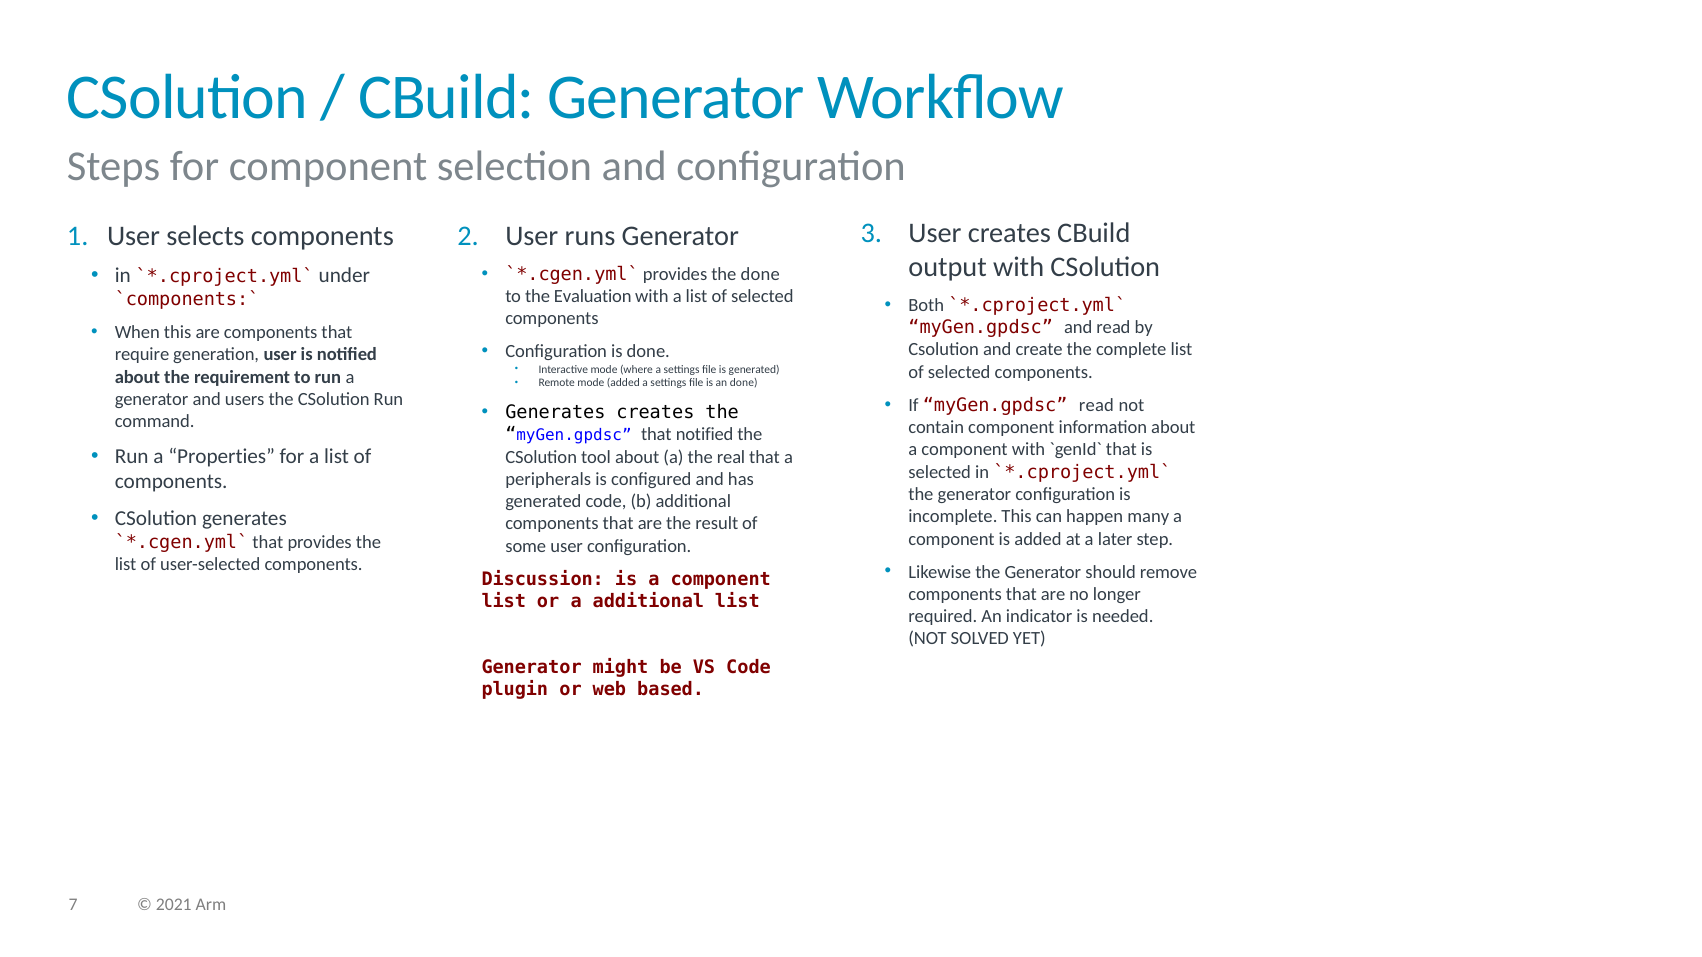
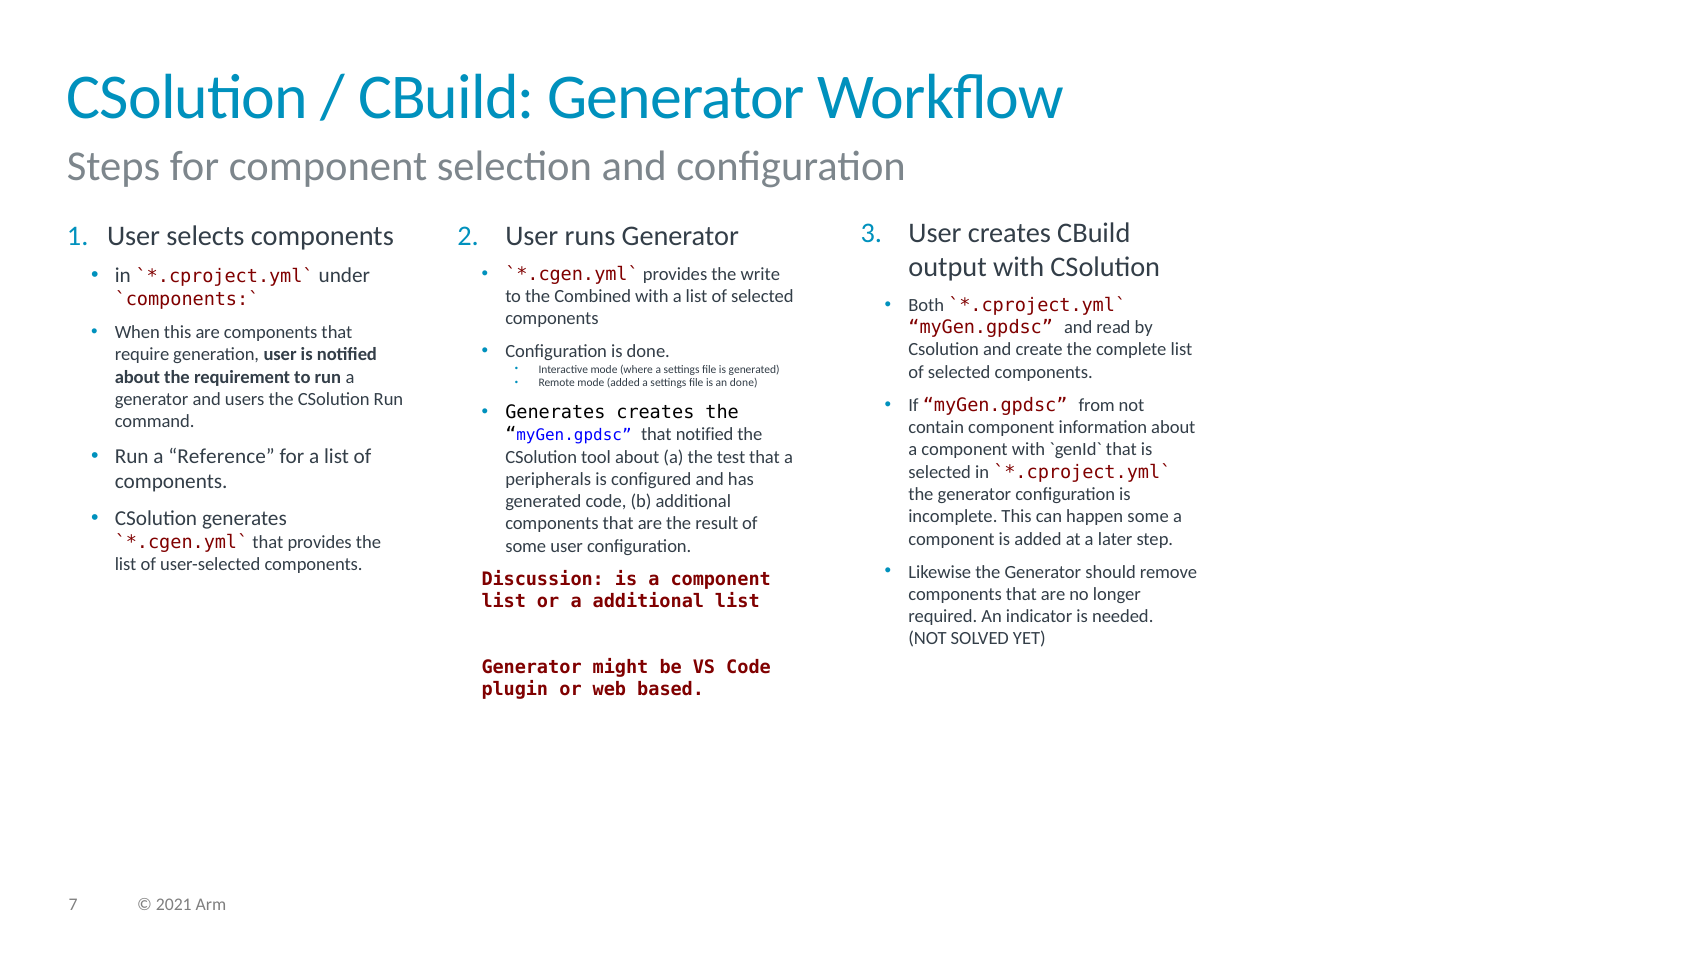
the done: done -> write
Evaluation: Evaluation -> Combined
myGen.gpdsc read: read -> from
Properties: Properties -> Reference
real: real -> test
happen many: many -> some
